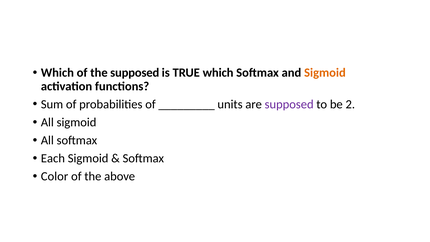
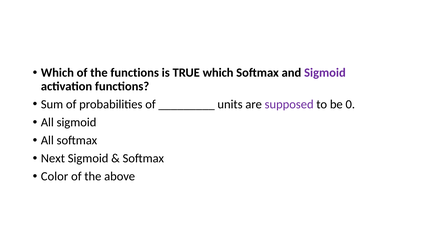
the supposed: supposed -> functions
Sigmoid at (325, 73) colour: orange -> purple
2: 2 -> 0
Each: Each -> Next
